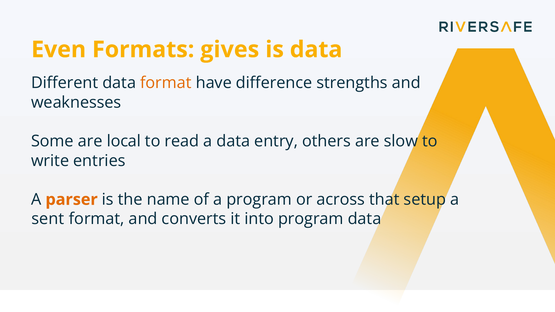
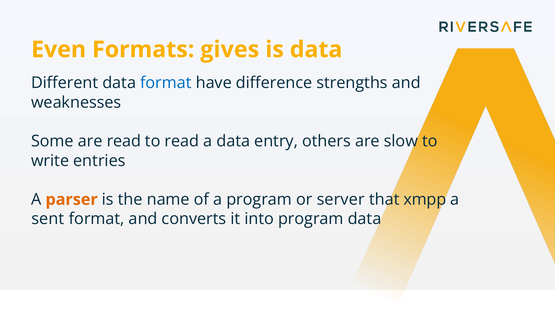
format at (166, 83) colour: orange -> blue
are local: local -> read
across: across -> server
setup: setup -> xmpp
